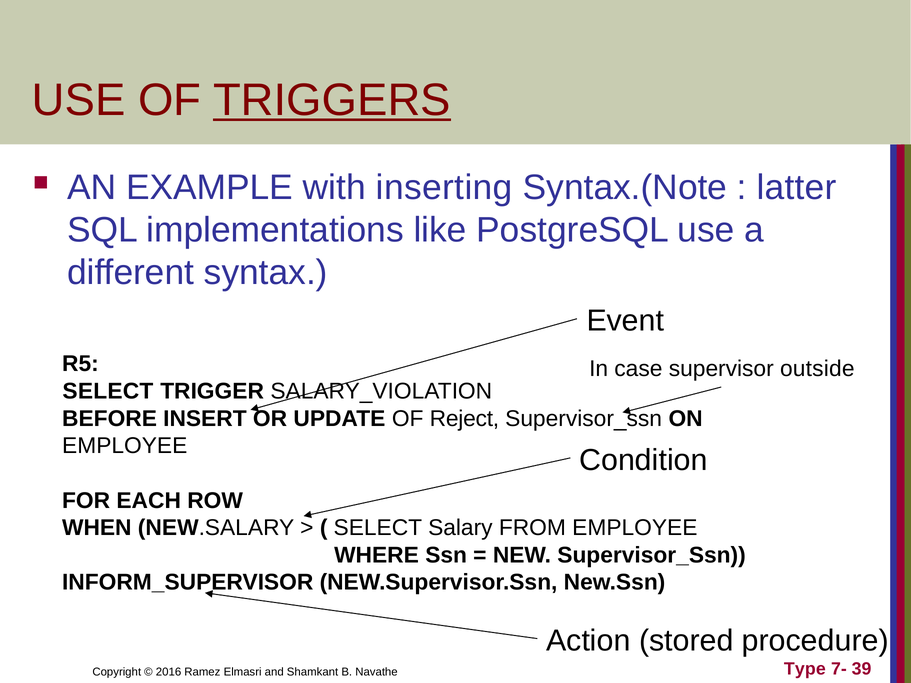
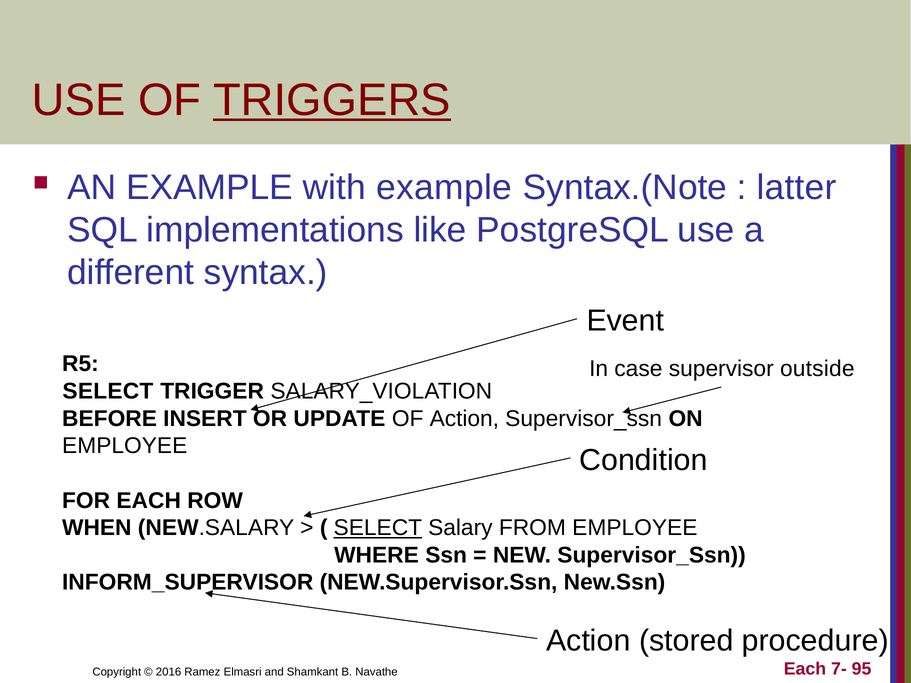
with inserting: inserting -> example
OF Reject: Reject -> Action
SELECT at (378, 528) underline: none -> present
Type at (805, 669): Type -> Each
39: 39 -> 95
